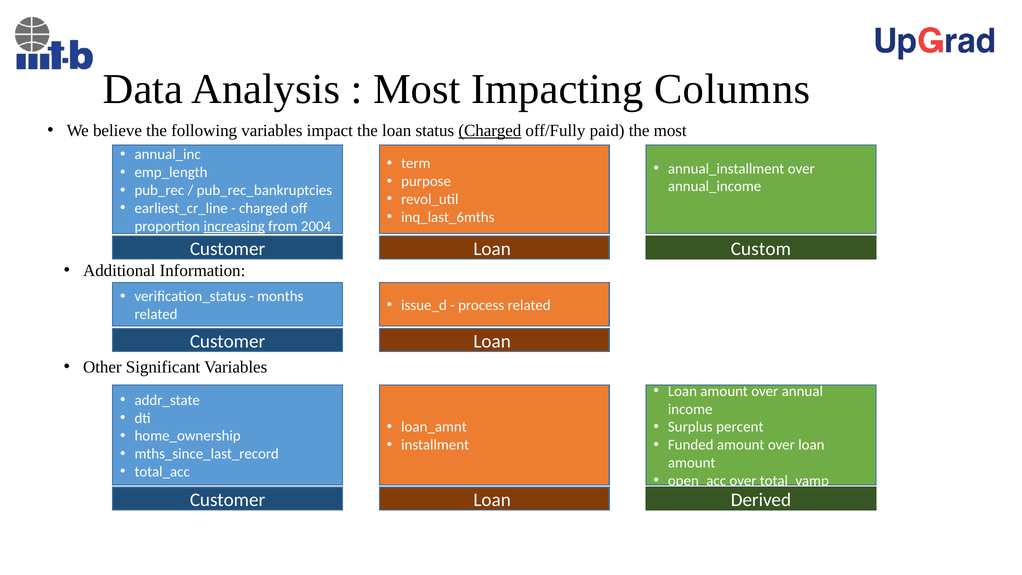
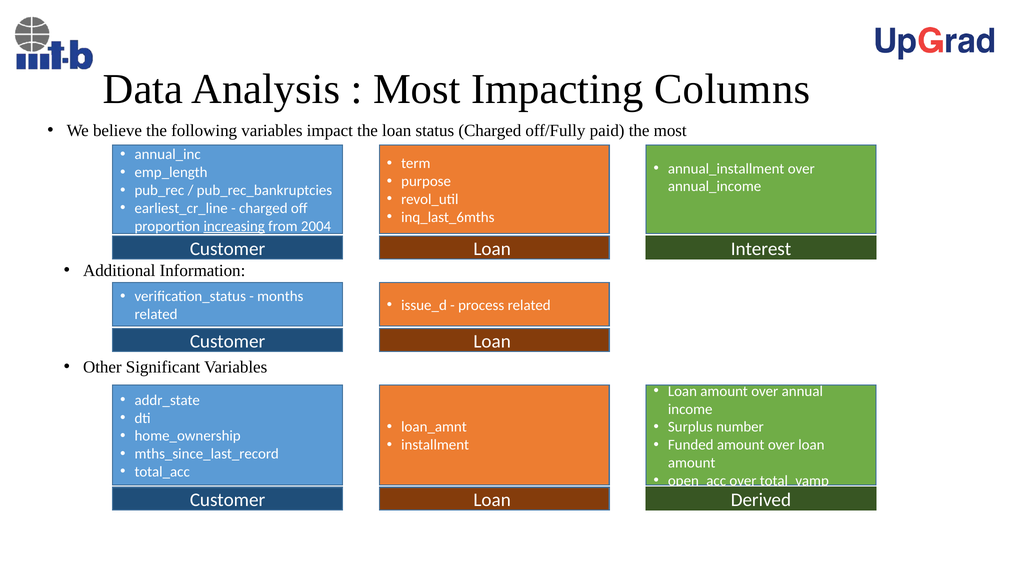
Charged at (490, 131) underline: present -> none
Custom: Custom -> Interest
percent: percent -> number
